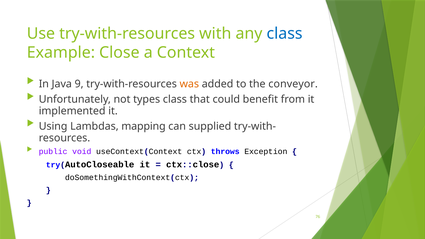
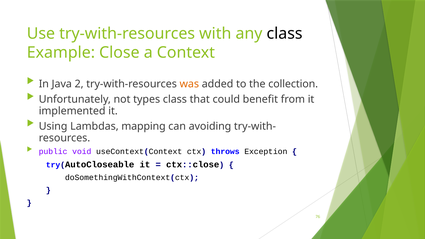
class at (285, 34) colour: blue -> black
9: 9 -> 2
conveyor: conveyor -> collection
supplied: supplied -> avoiding
